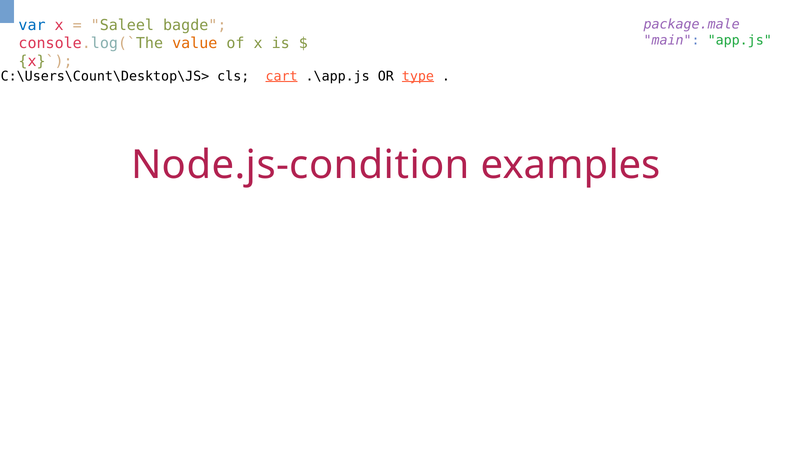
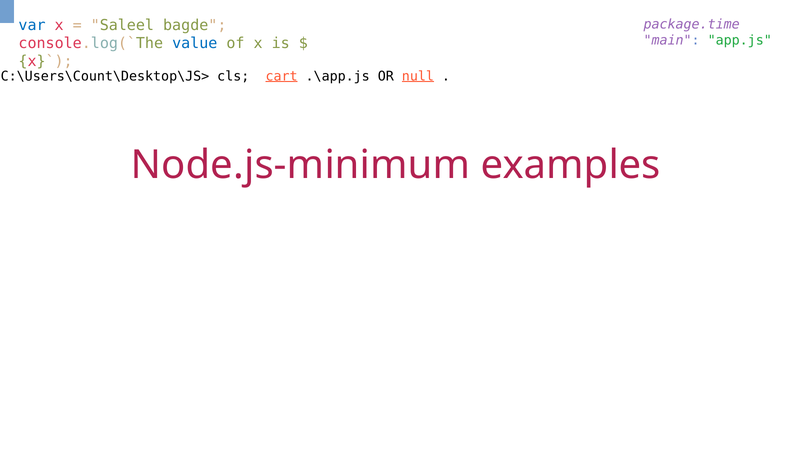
package.male: package.male -> package.time
value colour: orange -> blue
type: type -> null
Node.js-condition: Node.js-condition -> Node.js-minimum
